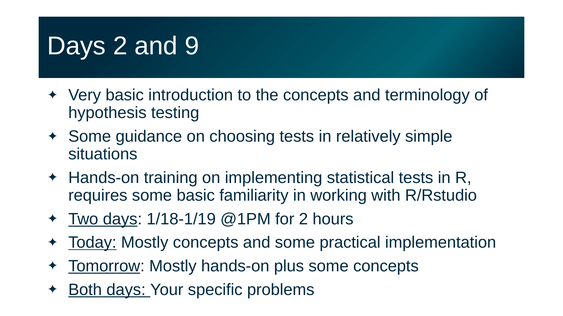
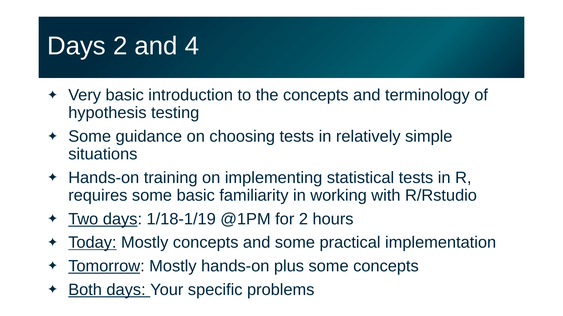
9: 9 -> 4
